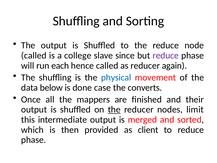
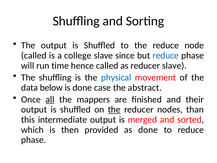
reduce at (166, 55) colour: purple -> blue
each: each -> time
reducer again: again -> slave
converts: converts -> abstract
all underline: none -> present
limit: limit -> than
as client: client -> done
